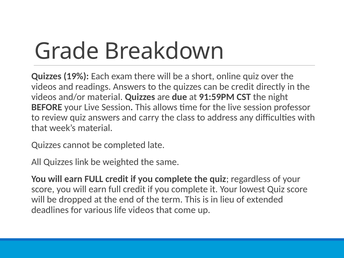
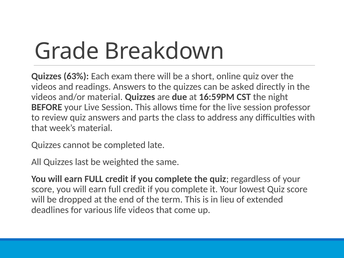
19%: 19% -> 63%
be credit: credit -> asked
91:59PM: 91:59PM -> 16:59PM
carry: carry -> parts
link: link -> last
